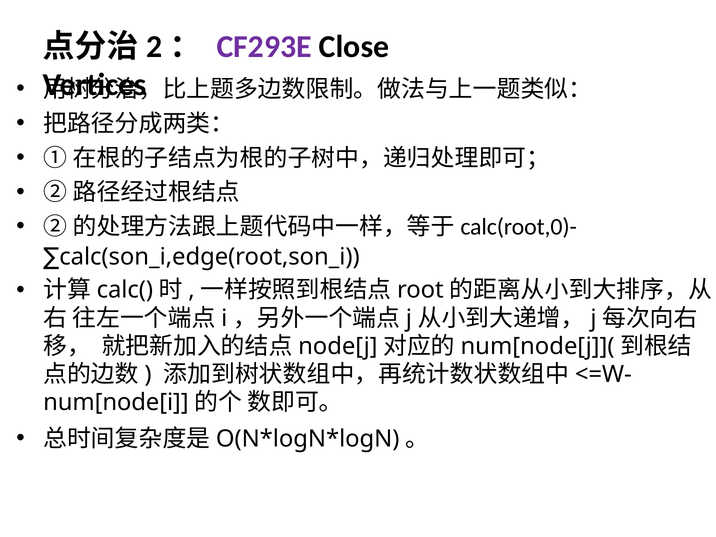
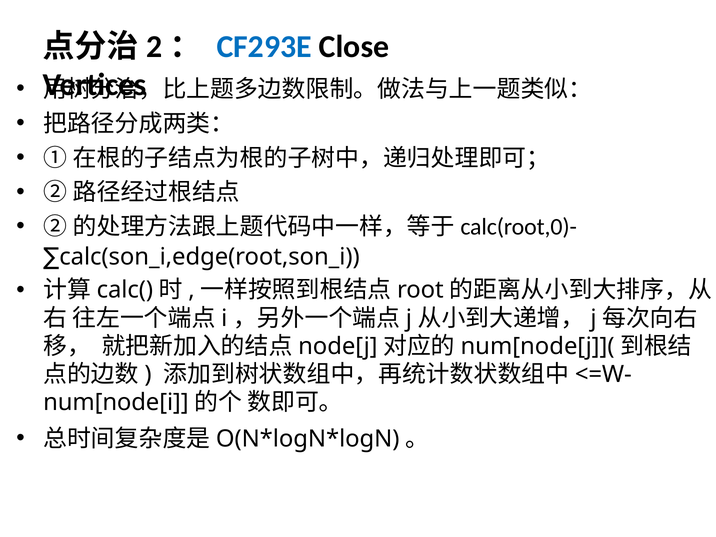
CF293E colour: purple -> blue
